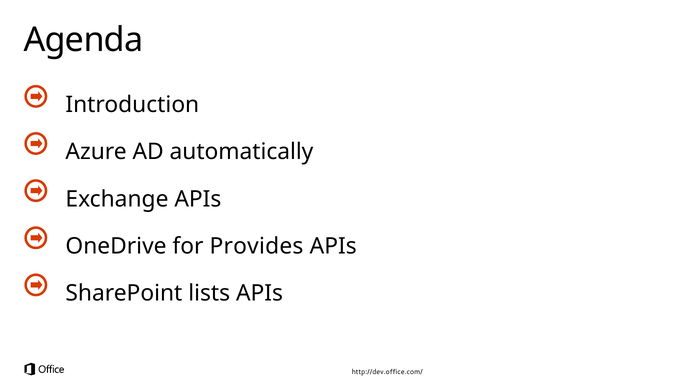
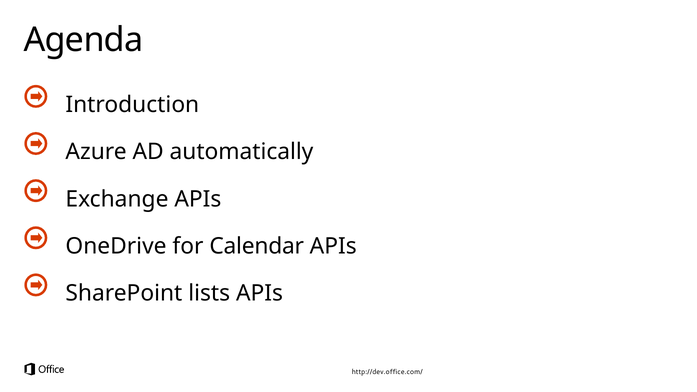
Provides: Provides -> Calendar
